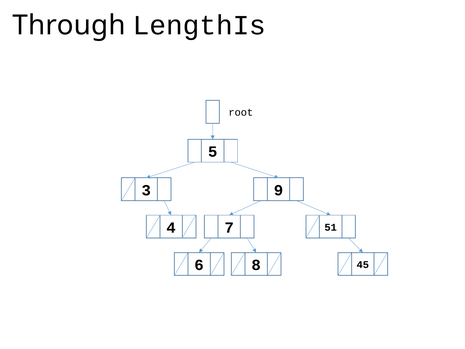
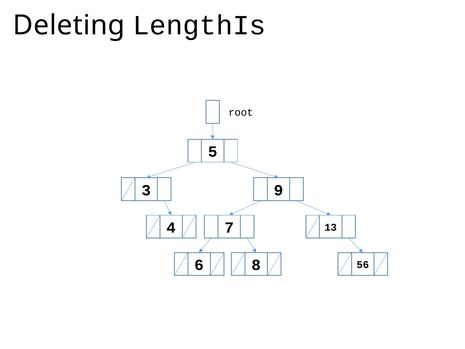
Through: Through -> Deleting
51: 51 -> 13
45: 45 -> 56
